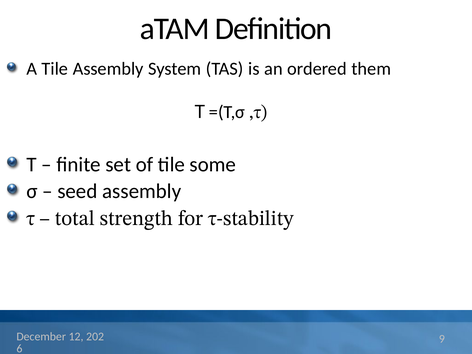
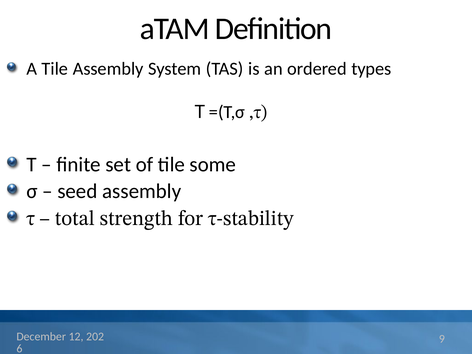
them: them -> types
